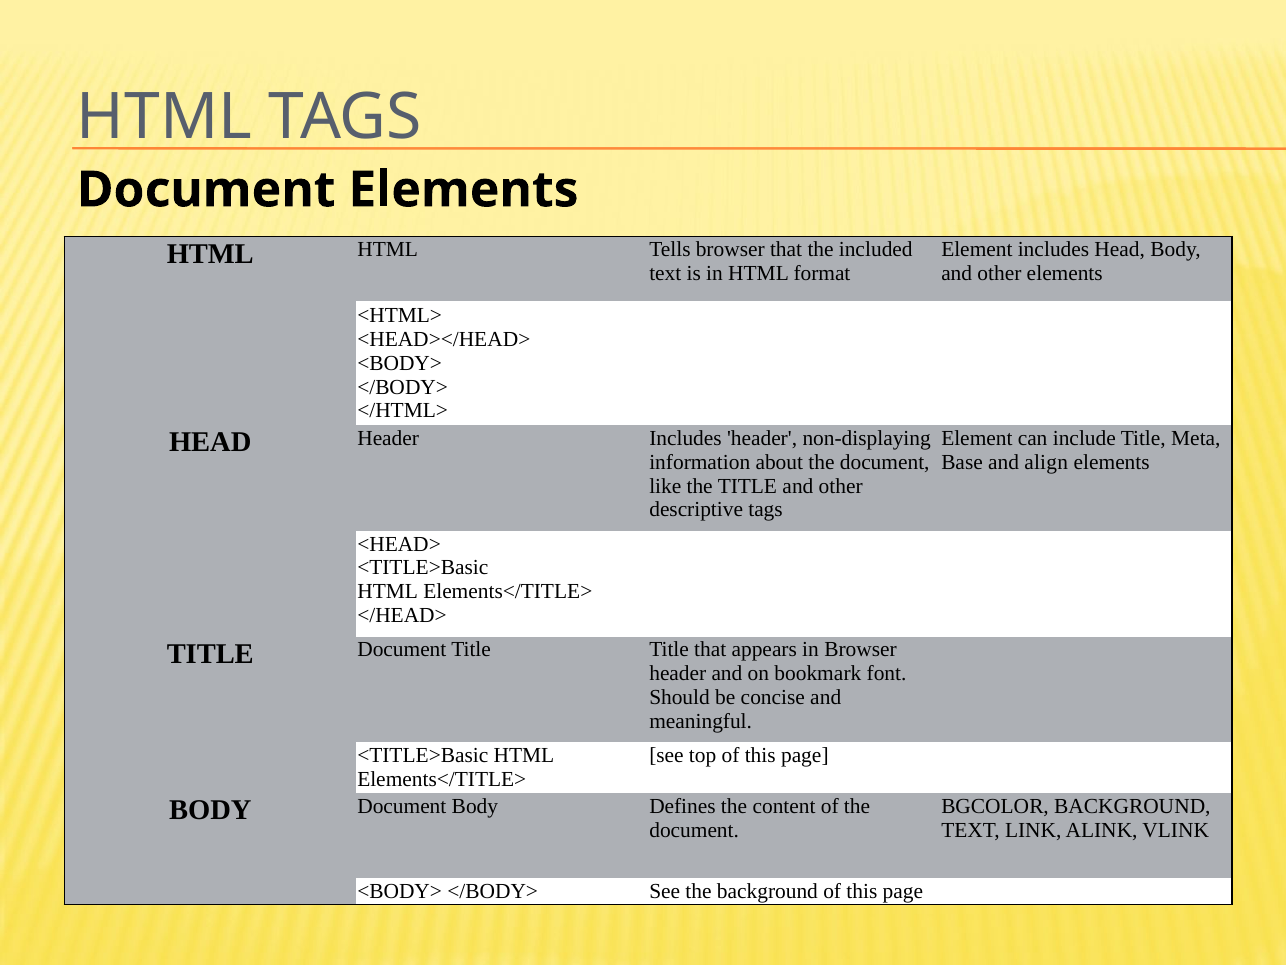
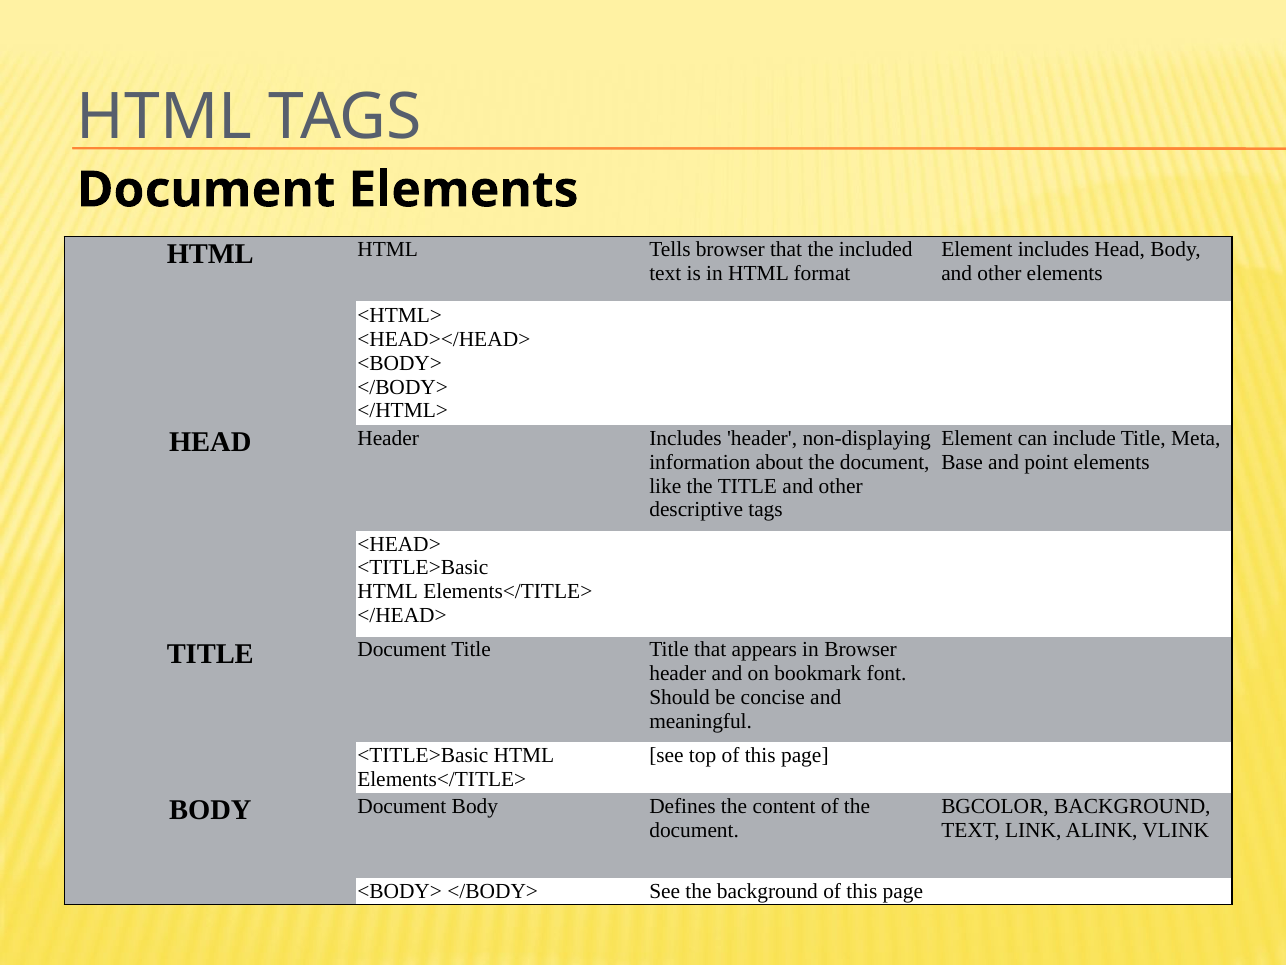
align: align -> point
